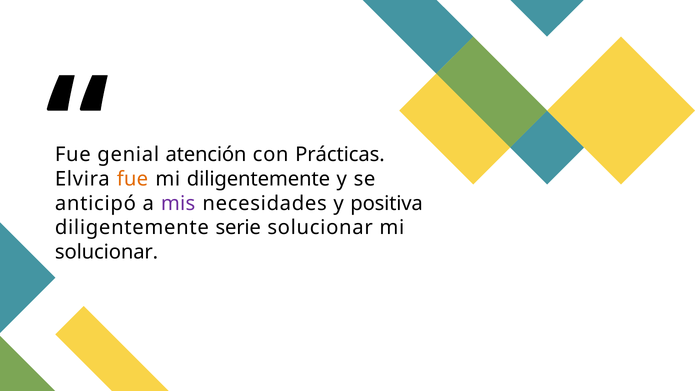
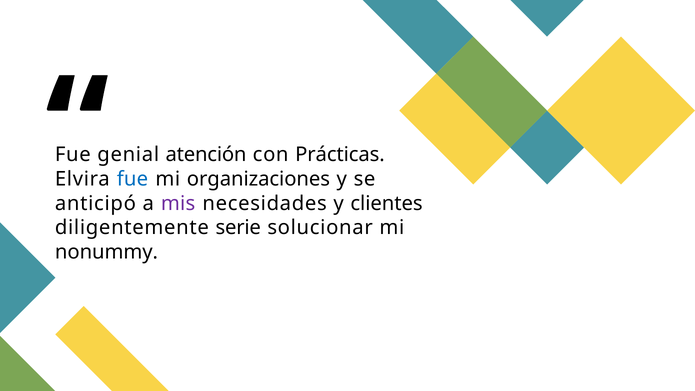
fue at (132, 179) colour: orange -> blue
mi diligentemente: diligentemente -> organizaciones
positiva: positiva -> clientes
solucionar at (107, 252): solucionar -> nonummy
